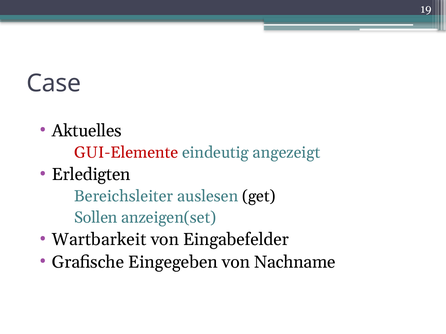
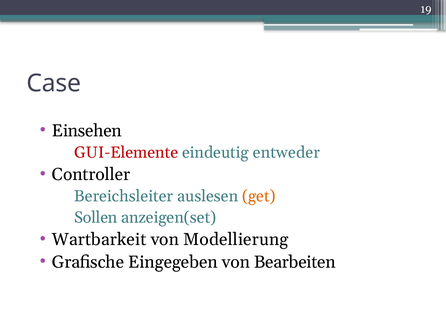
Aktuelles: Aktuelles -> Einsehen
angezeigt: angezeigt -> entweder
Erledigten: Erledigten -> Controller
get colour: black -> orange
Eingabefelder: Eingabefelder -> Modellierung
Nachname: Nachname -> Bearbeiten
